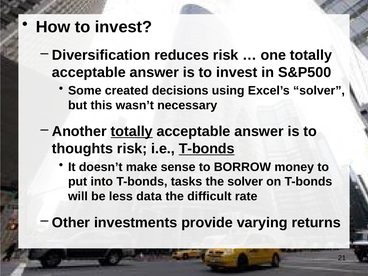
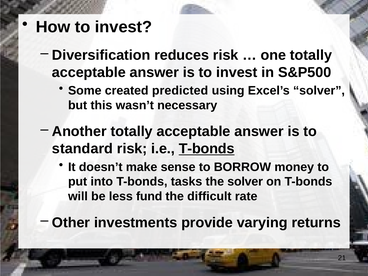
decisions: decisions -> predicted
totally at (132, 132) underline: present -> none
thoughts: thoughts -> standard
data: data -> fund
